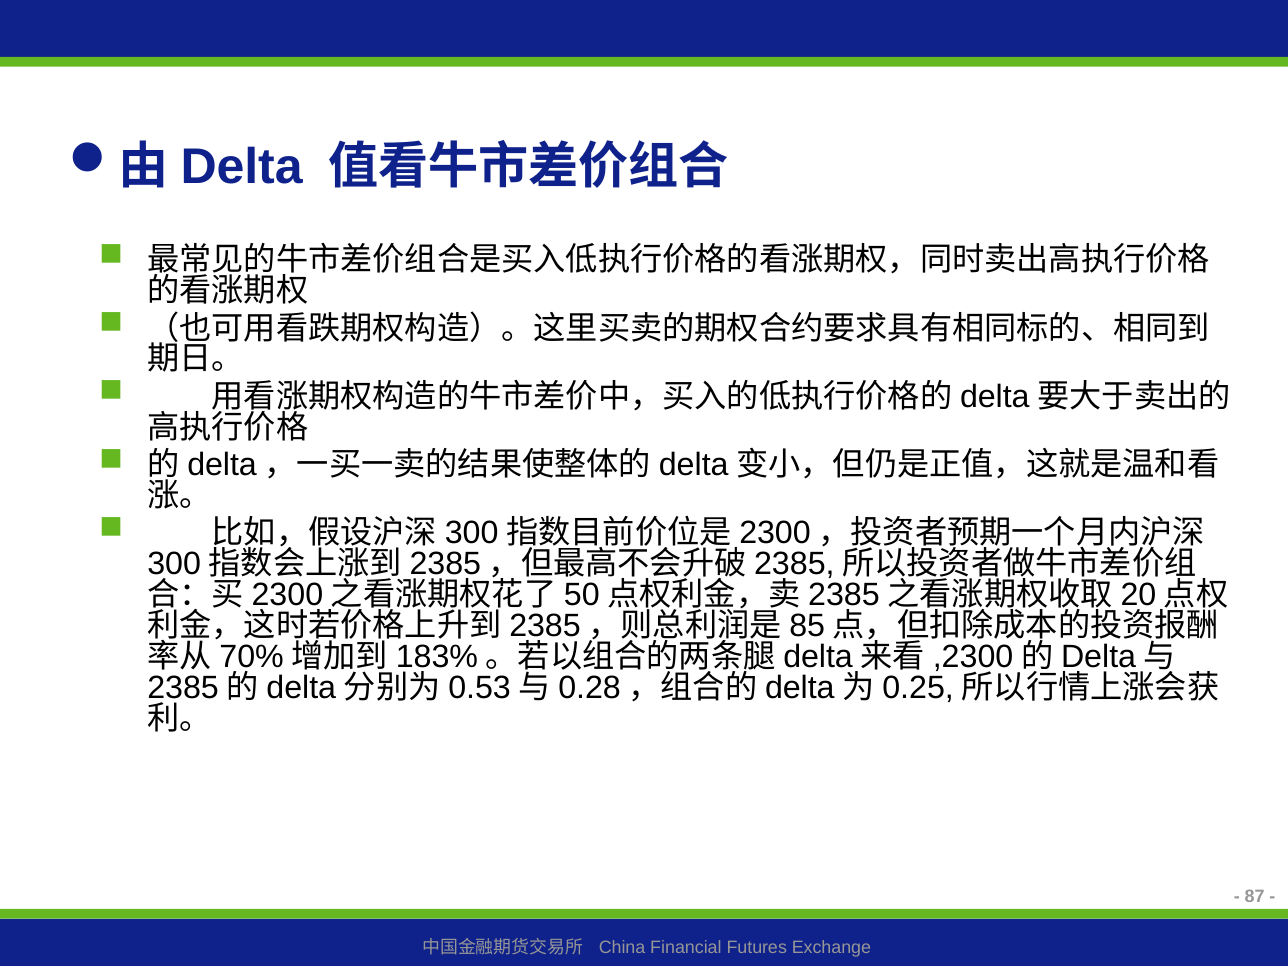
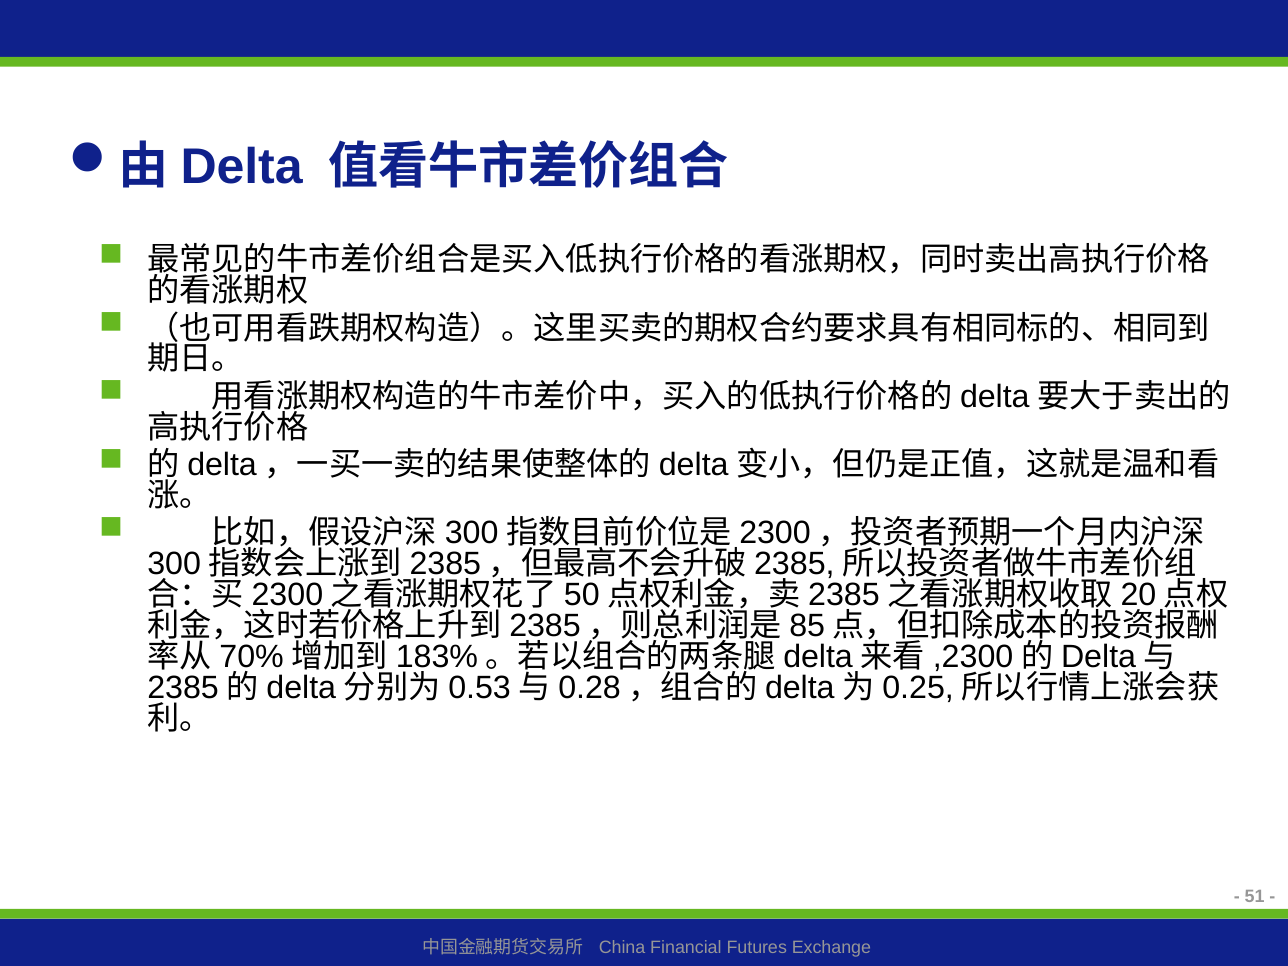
87: 87 -> 51
